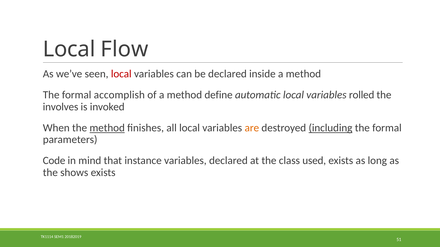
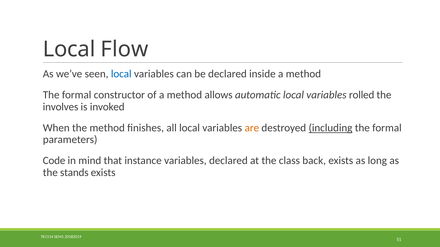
local at (121, 74) colour: red -> blue
accomplish: accomplish -> constructor
define: define -> allows
method at (107, 128) underline: present -> none
used: used -> back
shows: shows -> stands
